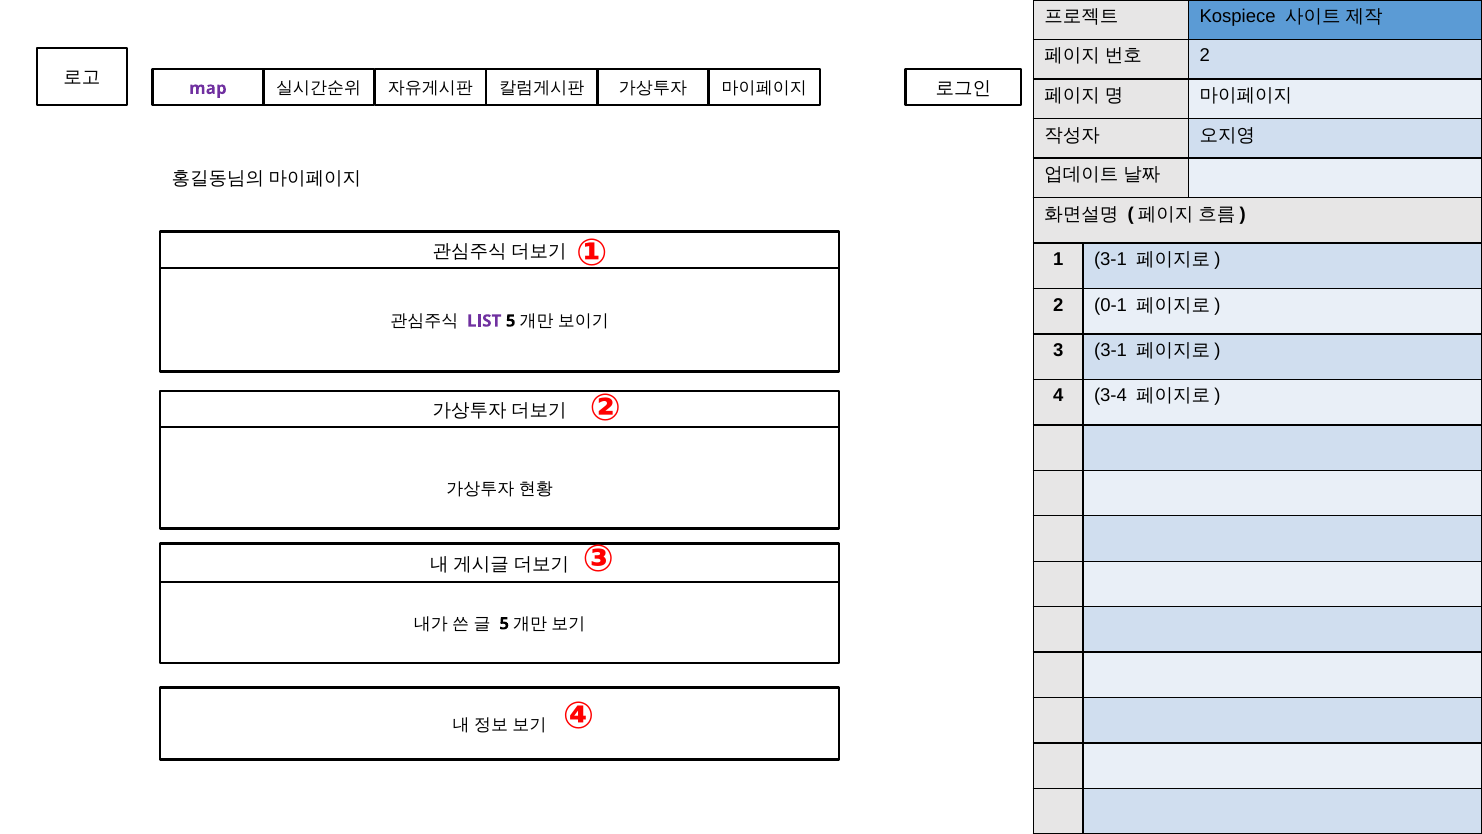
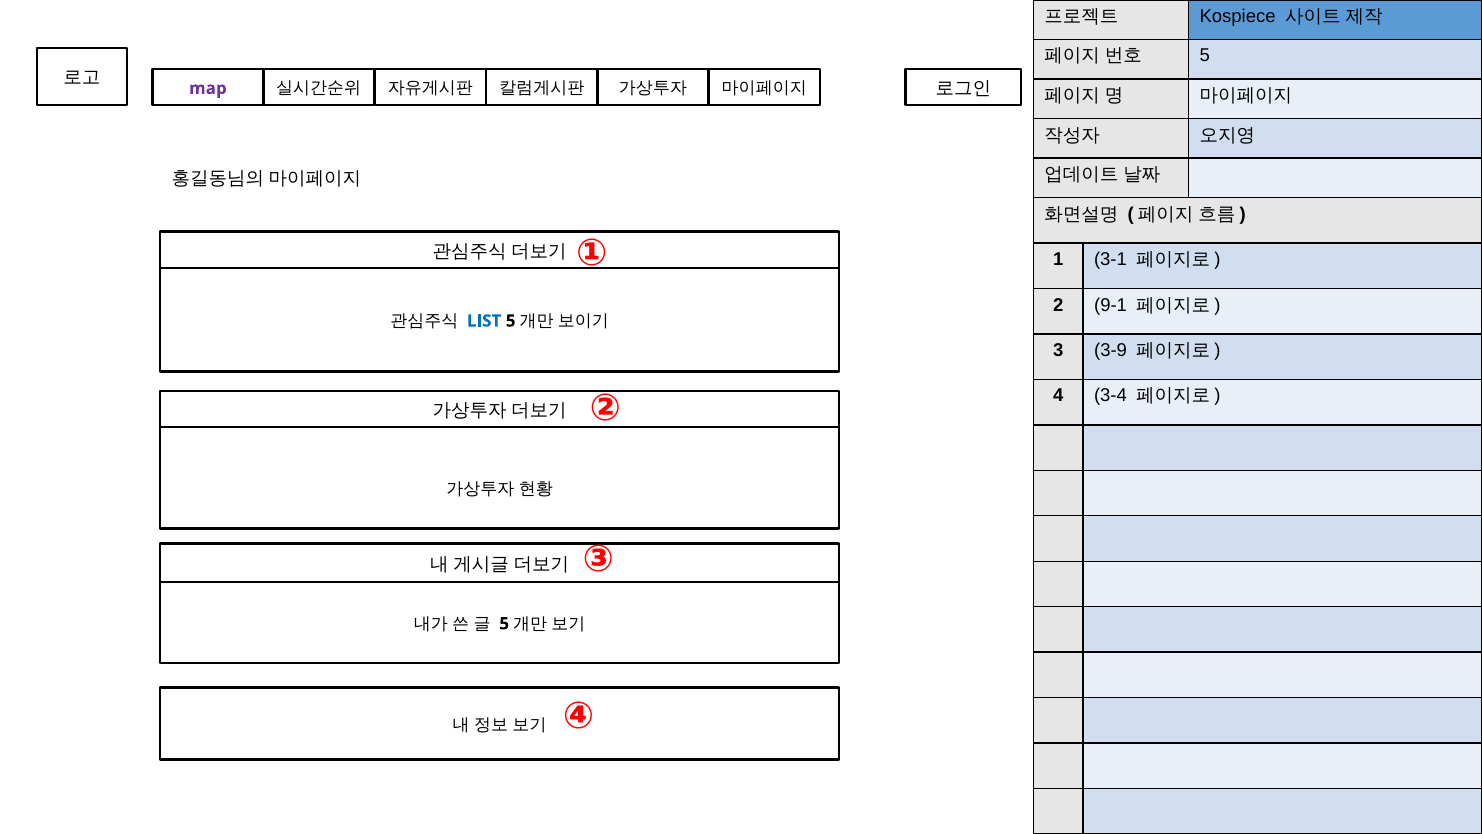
2 at (1205, 56): 2 -> 5
0-1: 0-1 -> 9-1
LIST colour: purple -> blue
3 3-1: 3-1 -> 3-9
